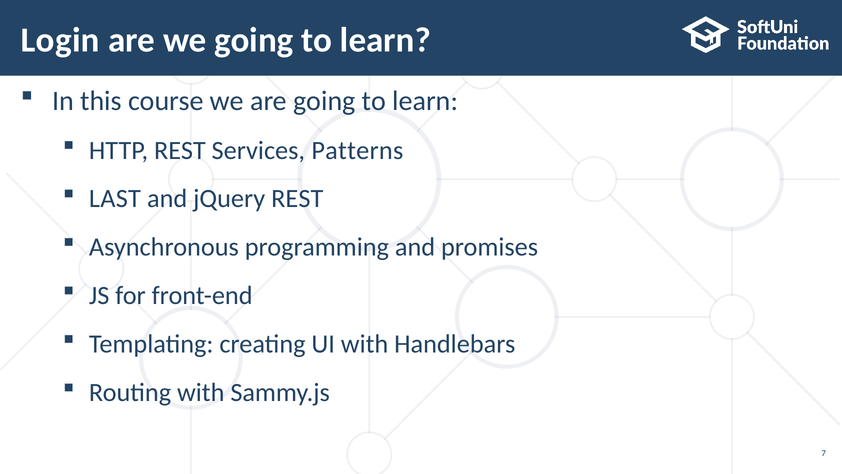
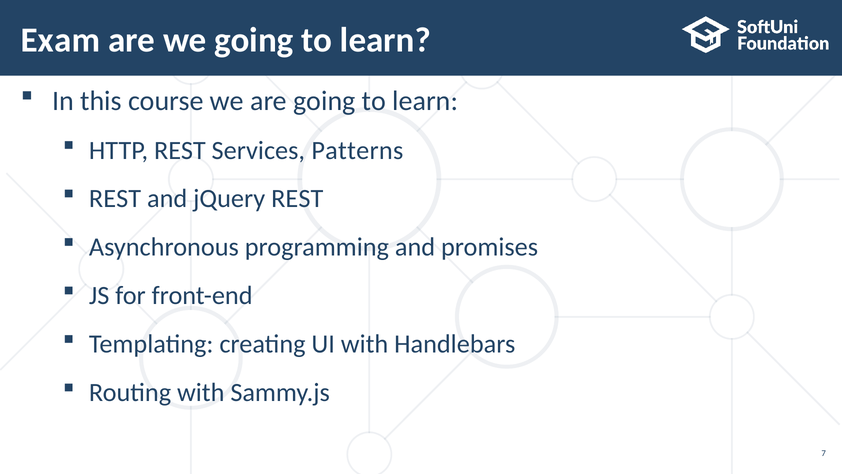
Login: Login -> Exam
LAST at (115, 199): LAST -> REST
